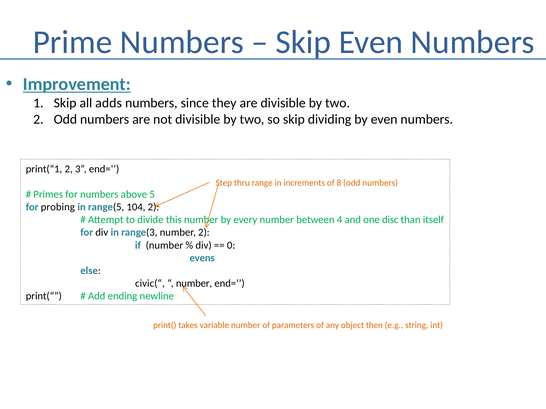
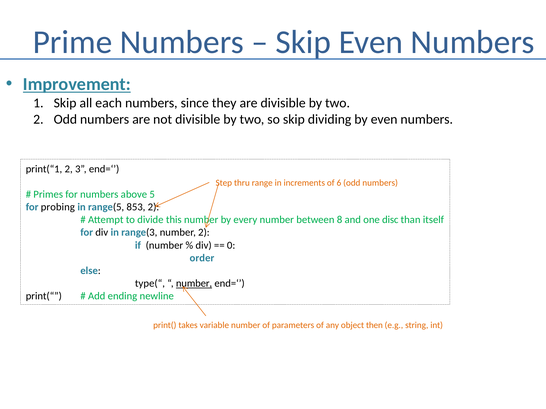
adds: adds -> each
8: 8 -> 6
104: 104 -> 853
4: 4 -> 8
evens: evens -> order
civic(“: civic(“ -> type(“
number at (194, 284) underline: none -> present
